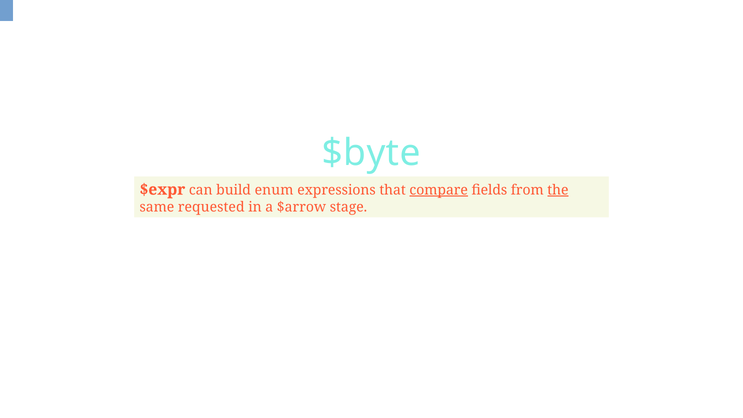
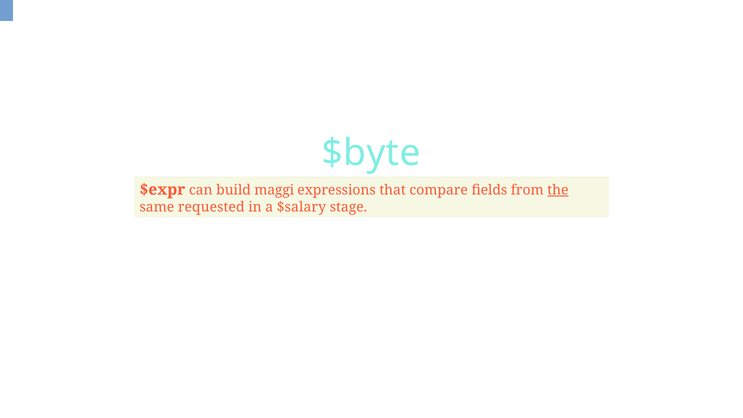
enum: enum -> maggi
compare underline: present -> none
$arrow: $arrow -> $salary
